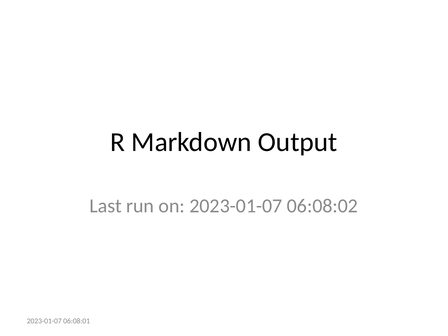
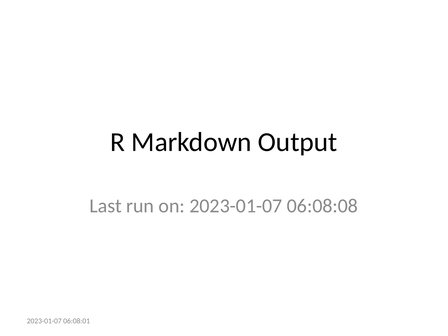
06:08:02: 06:08:02 -> 06:08:08
